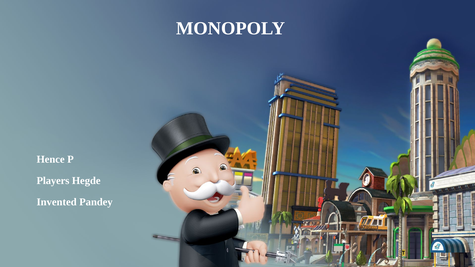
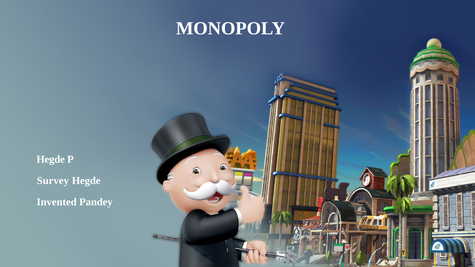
Hence at (51, 159): Hence -> Hegde
Players: Players -> Survey
